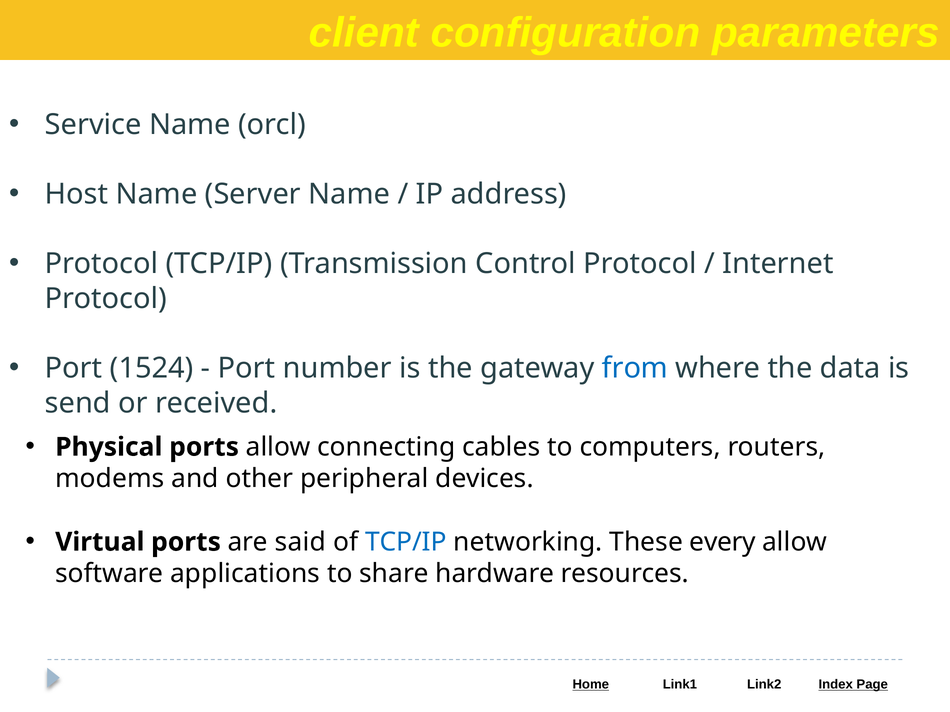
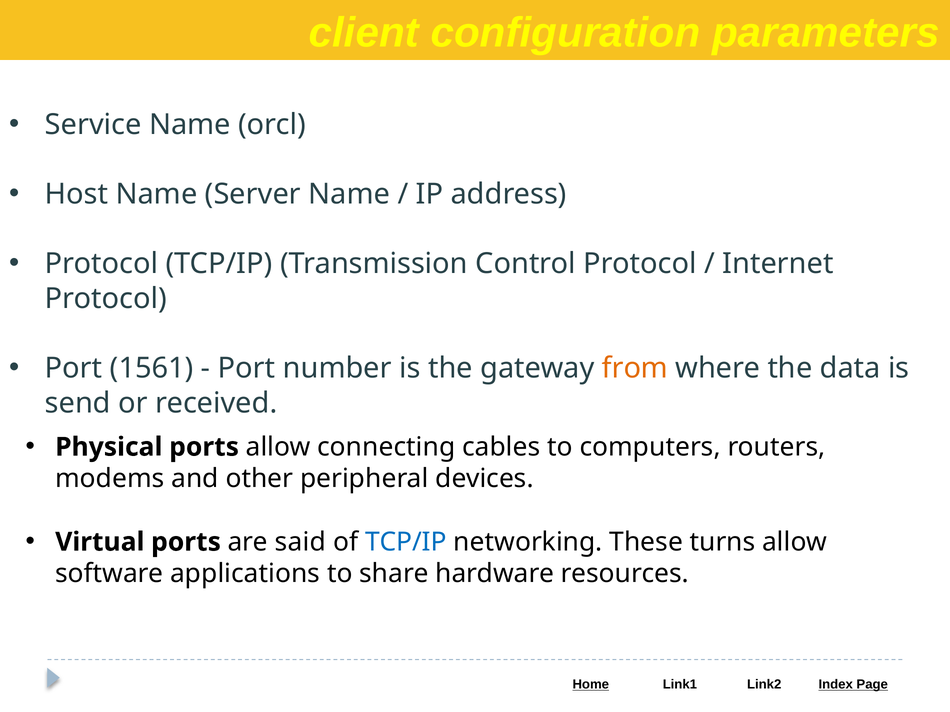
1524: 1524 -> 1561
from colour: blue -> orange
every: every -> turns
